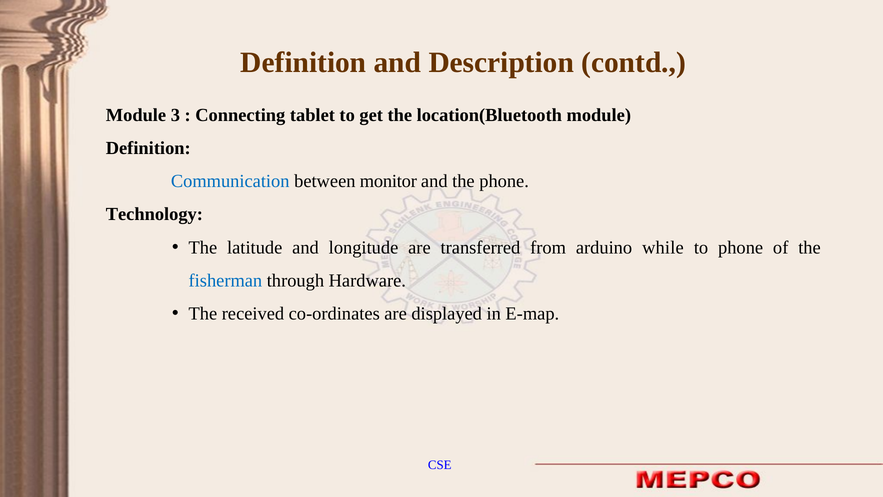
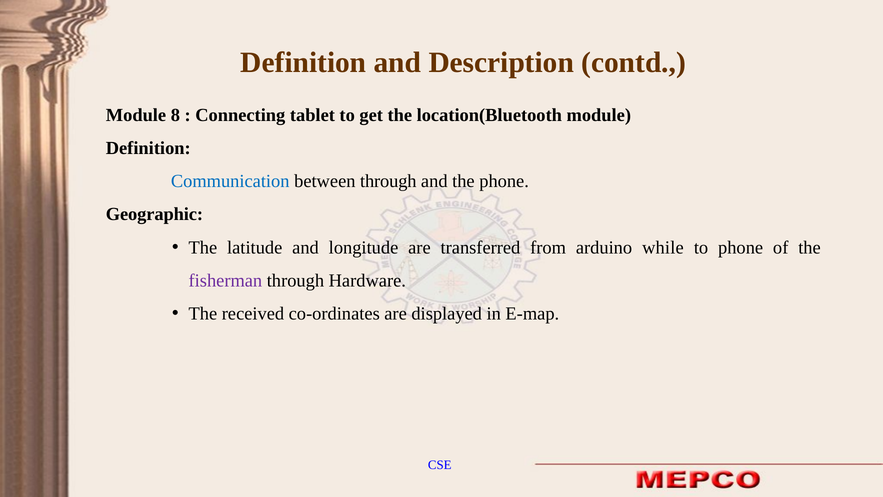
3: 3 -> 8
between monitor: monitor -> through
Technology: Technology -> Geographic
fisherman colour: blue -> purple
